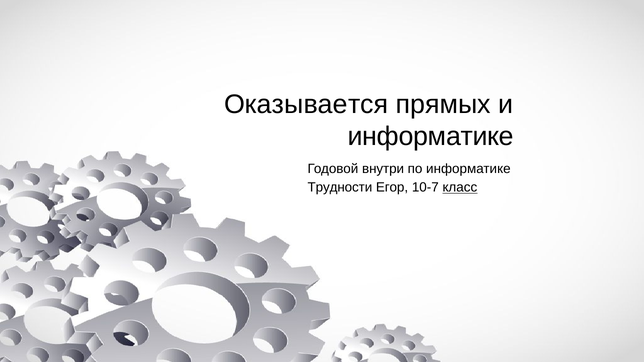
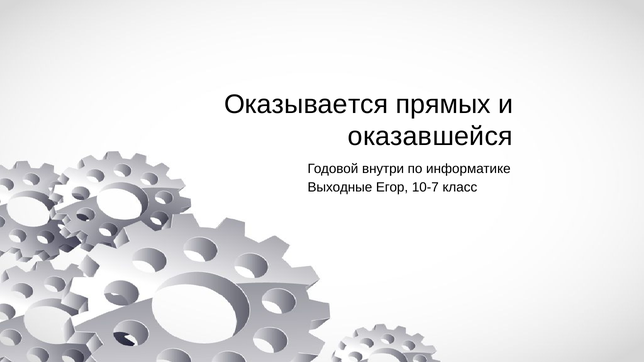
информатике at (431, 136): информатике -> оказавшейся
Трудности: Трудности -> Выходные
класс underline: present -> none
